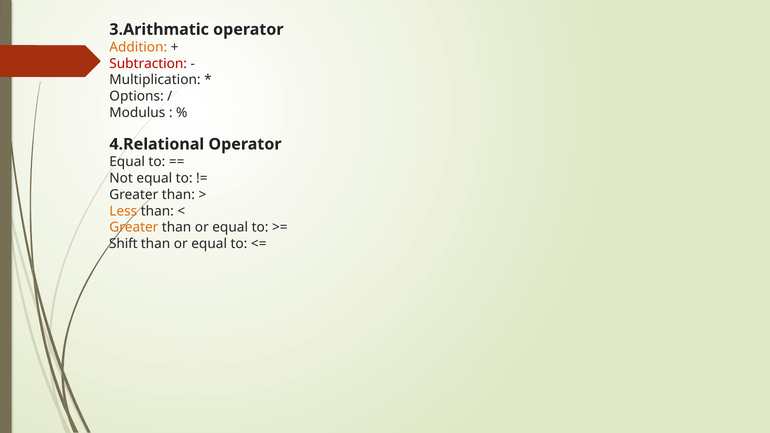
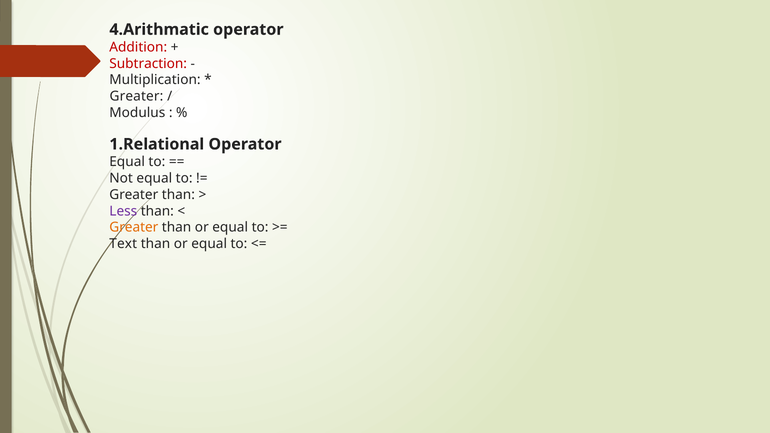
3.Arithmatic: 3.Arithmatic -> 4.Arithmatic
Addition colour: orange -> red
Options at (137, 96): Options -> Greater
4.Relational: 4.Relational -> 1.Relational
Less colour: orange -> purple
Shift: Shift -> Text
